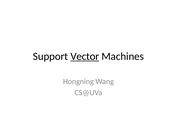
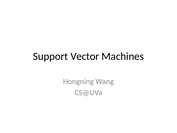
Vector underline: present -> none
